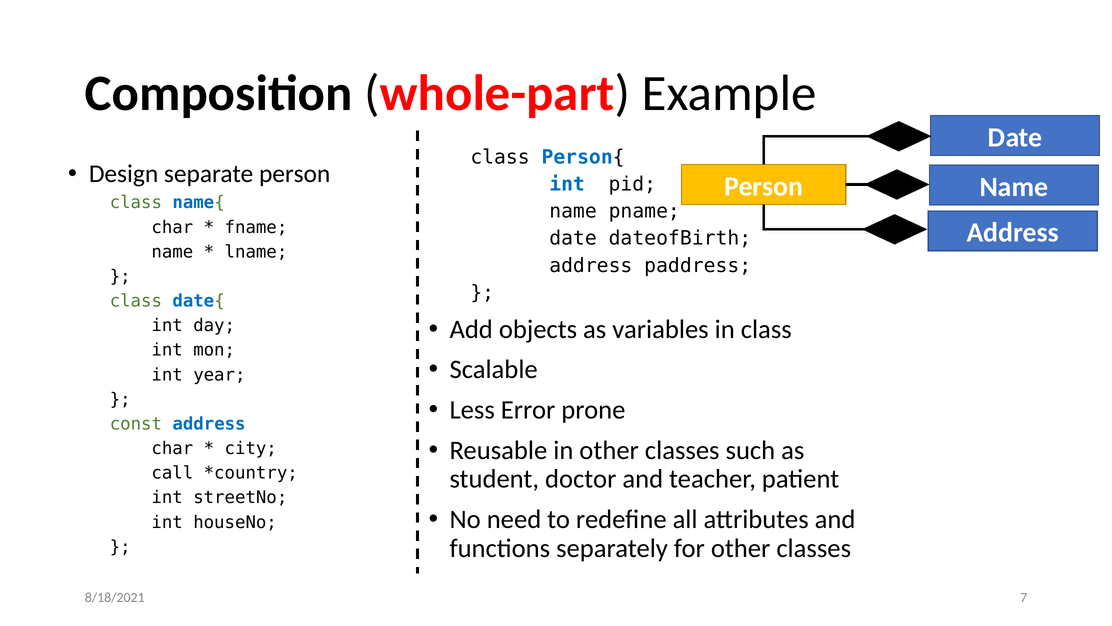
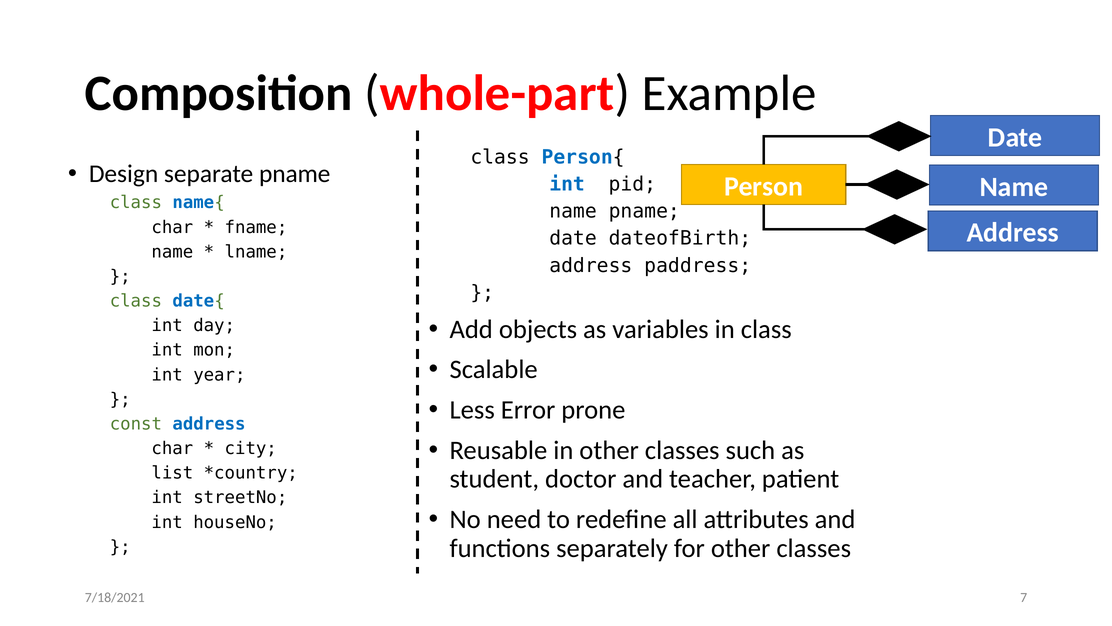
separate person: person -> pname
call: call -> list
8/18/2021: 8/18/2021 -> 7/18/2021
